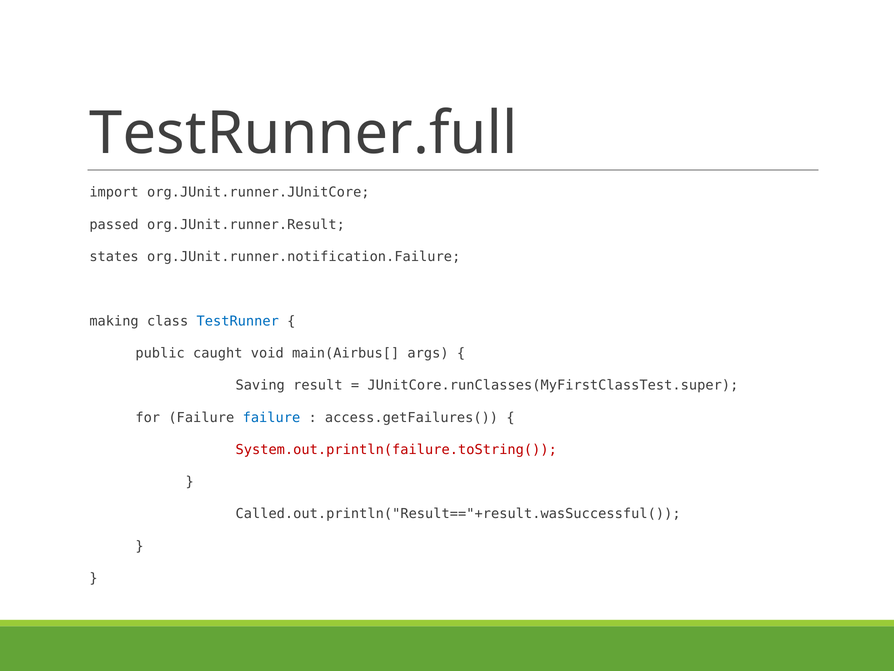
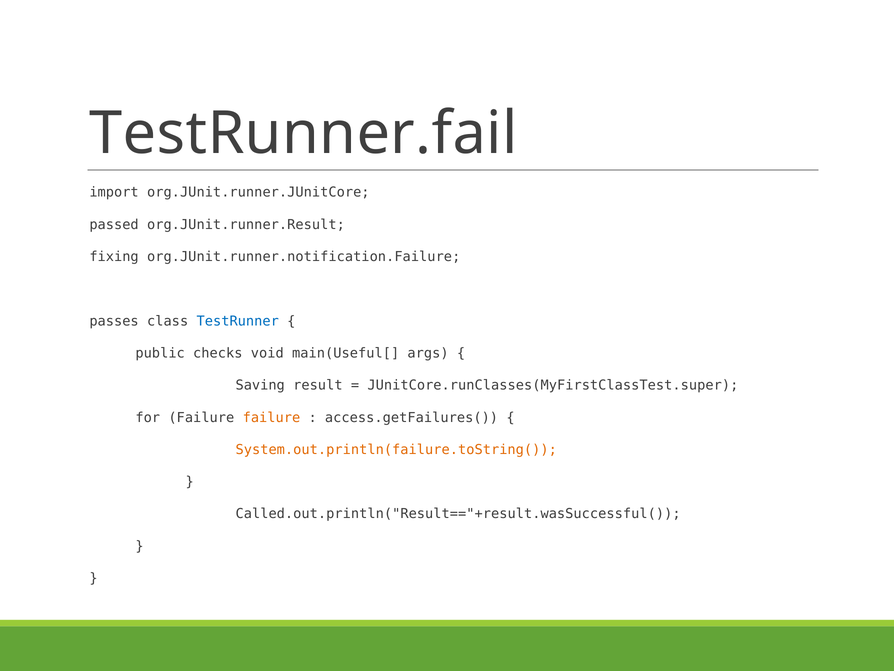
TestRunner.full: TestRunner.full -> TestRunner.fail
states: states -> fixing
making: making -> passes
caught: caught -> checks
main(Airbus[: main(Airbus[ -> main(Useful[
failure at (271, 417) colour: blue -> orange
System.out.println(failure.toString( colour: red -> orange
